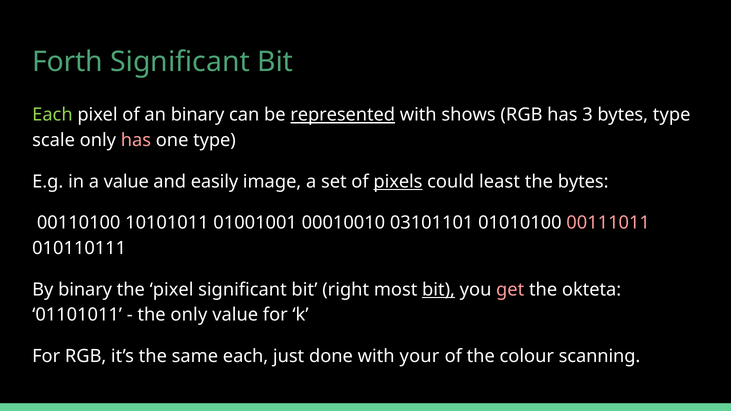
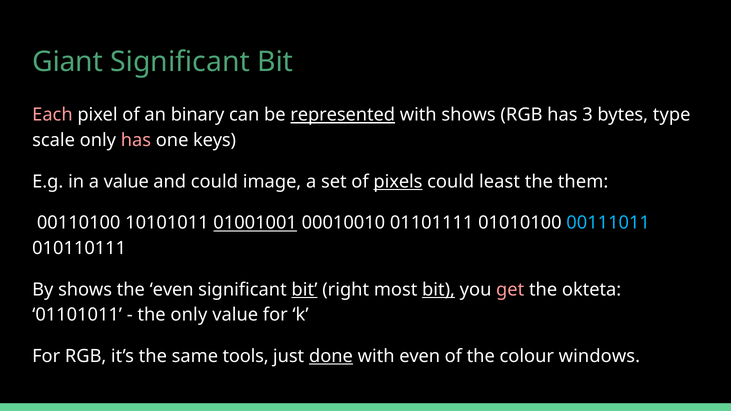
Forth: Forth -> Giant
Each at (52, 115) colour: light green -> pink
one type: type -> keys
and easily: easily -> could
the bytes: bytes -> them
01001001 underline: none -> present
03101101: 03101101 -> 01101111
00111011 colour: pink -> light blue
By binary: binary -> shows
the pixel: pixel -> even
bit at (304, 290) underline: none -> present
same each: each -> tools
done underline: none -> present
with your: your -> even
scanning: scanning -> windows
